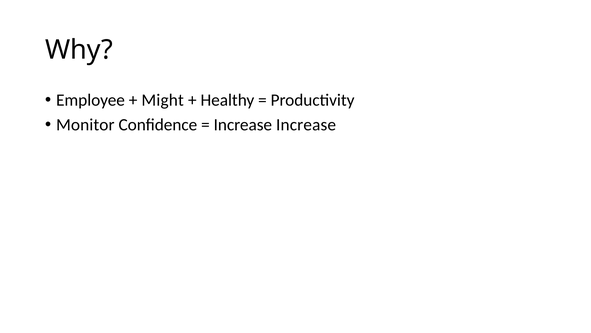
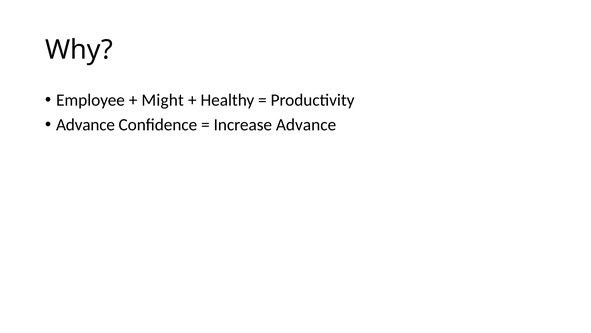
Monitor at (85, 125): Monitor -> Advance
Increase Increase: Increase -> Advance
